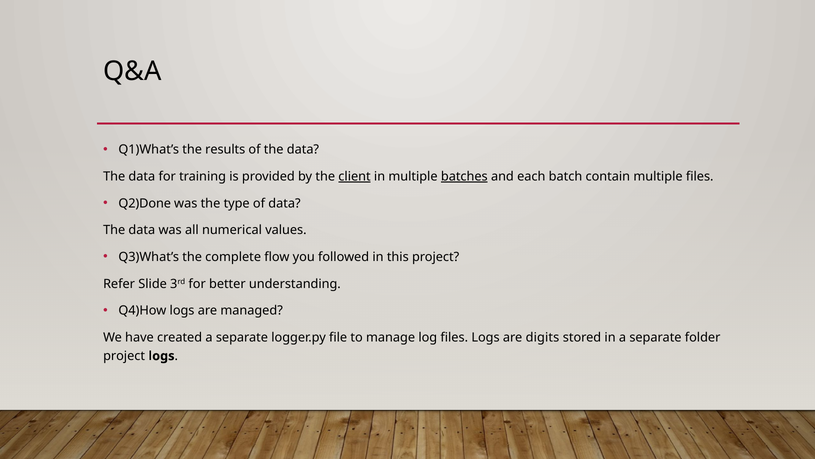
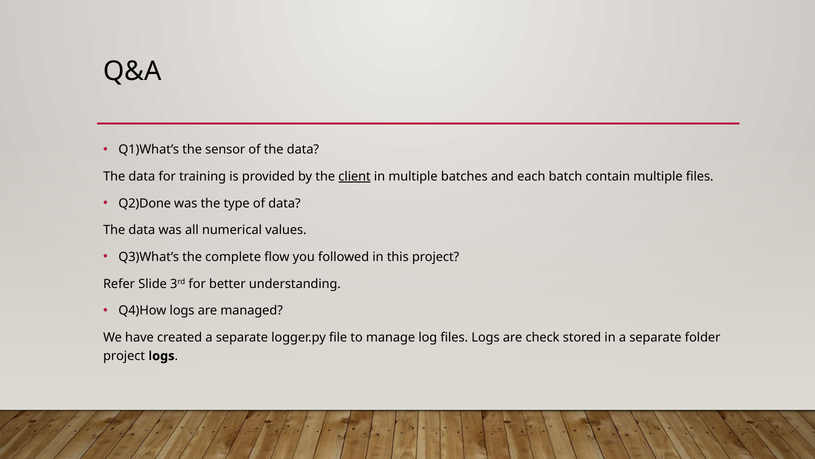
results: results -> sensor
batches underline: present -> none
digits: digits -> check
